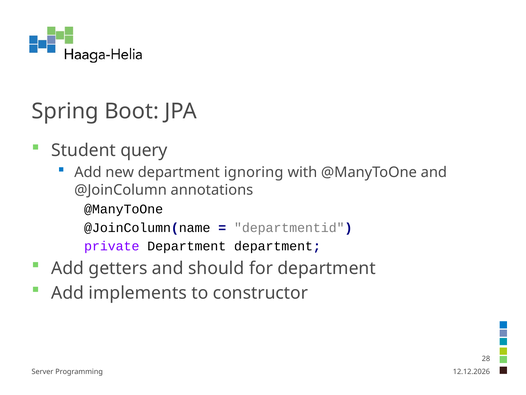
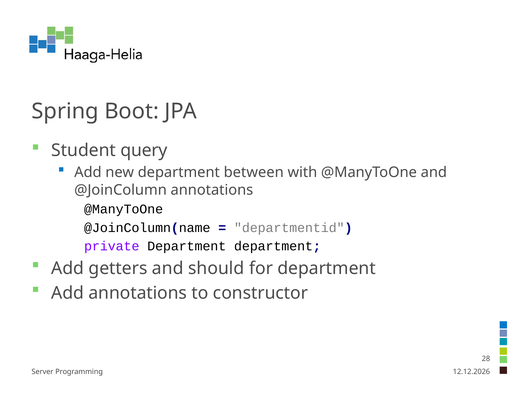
ignoring: ignoring -> between
Add implements: implements -> annotations
